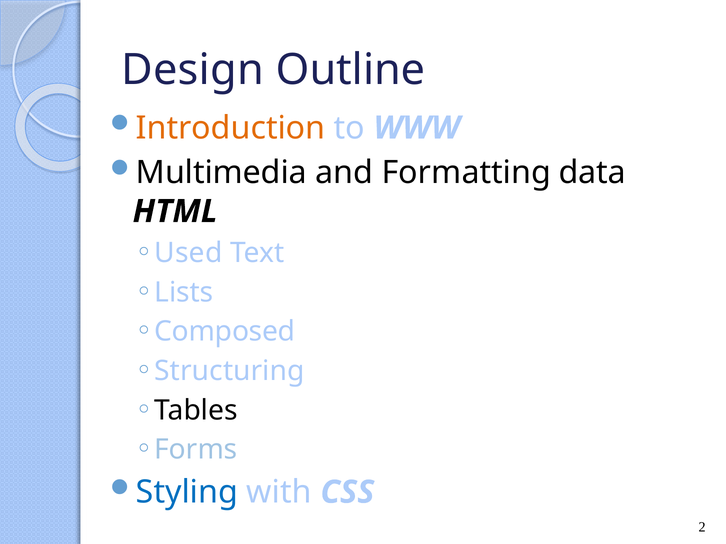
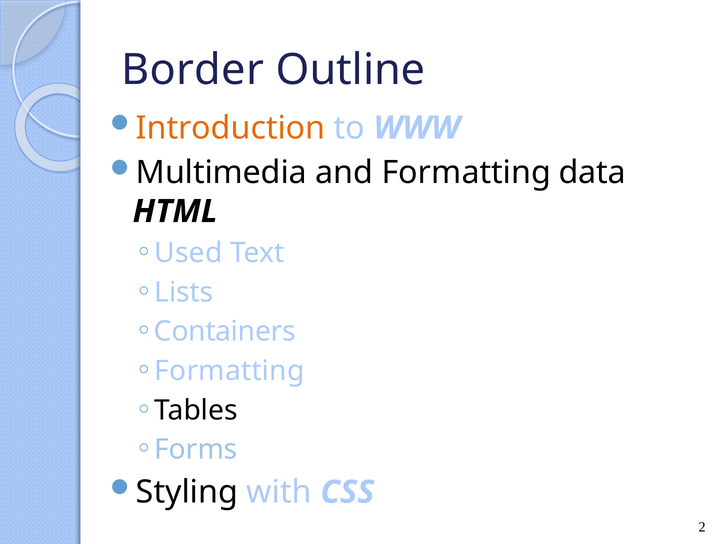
Design: Design -> Border
Composed: Composed -> Containers
Structuring at (230, 371): Structuring -> Formatting
Styling colour: blue -> black
